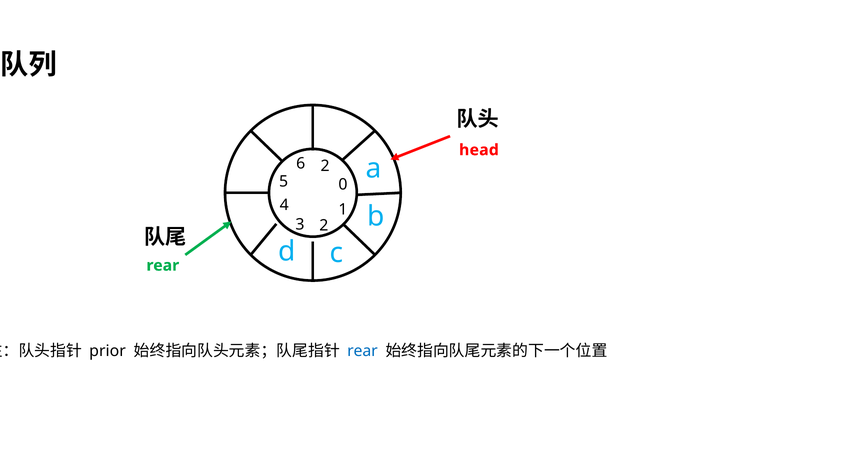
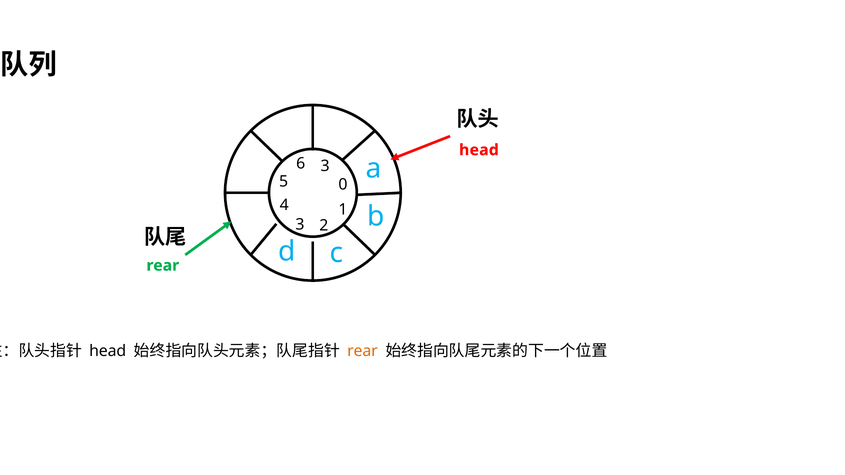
6 2: 2 -> 3
prior at (108, 351): prior -> head
rear at (362, 351) colour: blue -> orange
